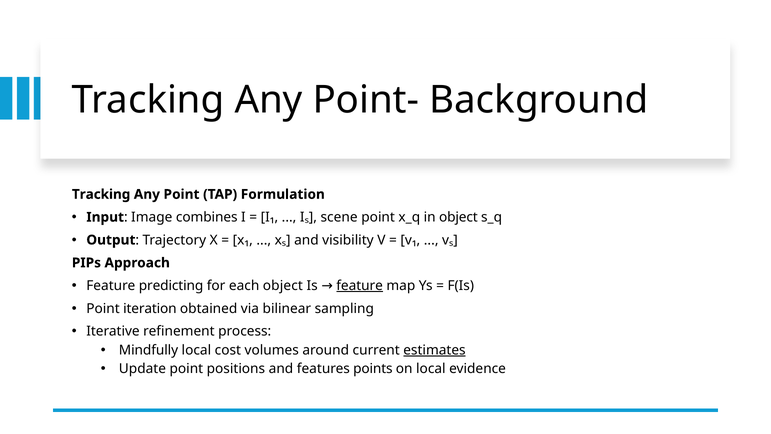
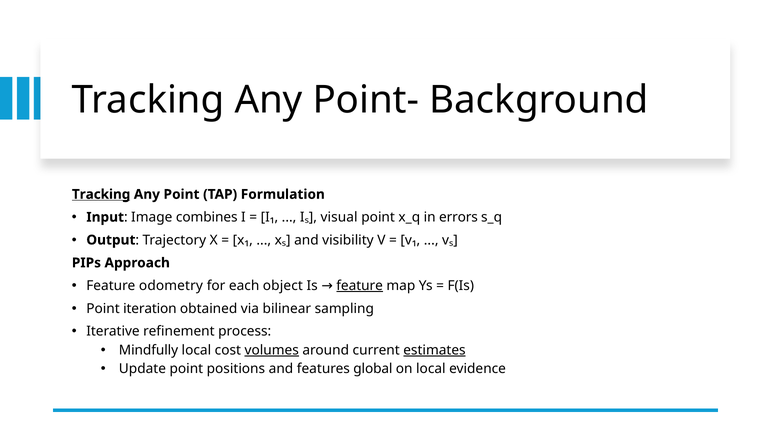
Tracking at (101, 194) underline: none -> present
scene: scene -> visual
in object: object -> errors
predicting: predicting -> odometry
volumes underline: none -> present
points: points -> global
